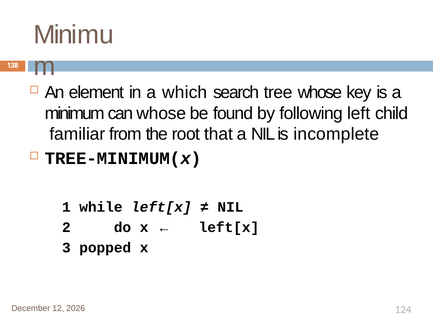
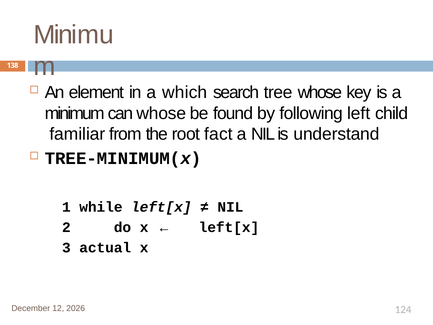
that: that -> fact
incomplete: incomplete -> understand
popped: popped -> actual
